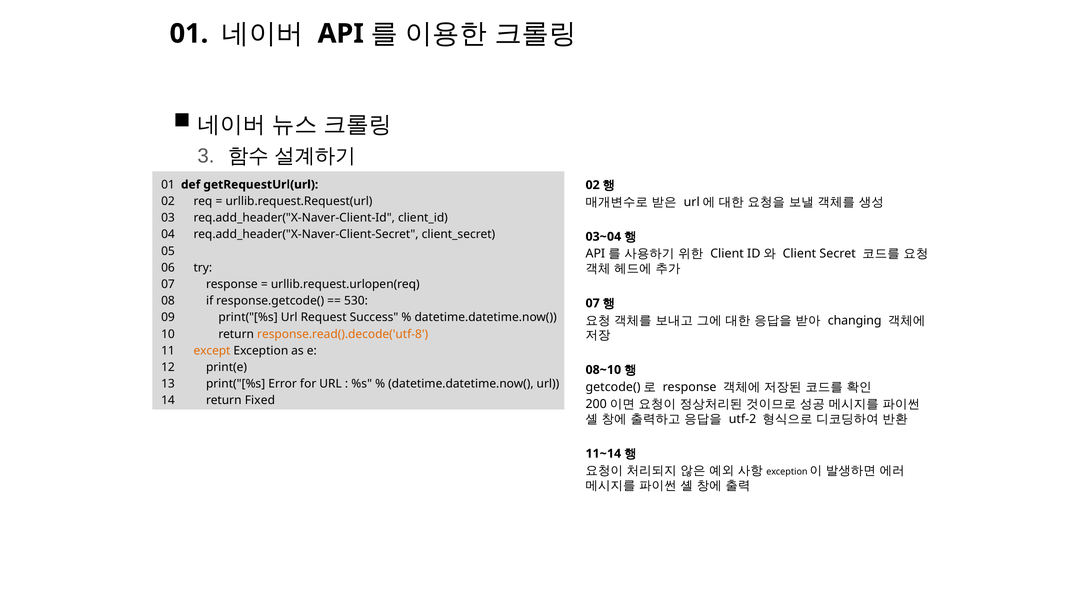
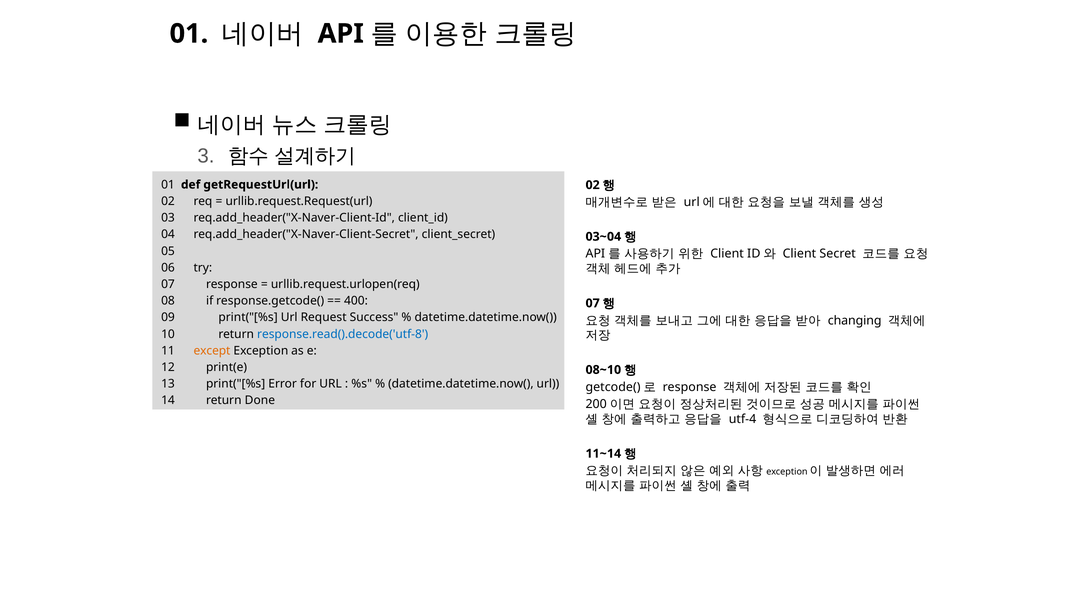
530: 530 -> 400
response.read().decode('utf-8 colour: orange -> blue
Fixed: Fixed -> Done
utf-2: utf-2 -> utf-4
